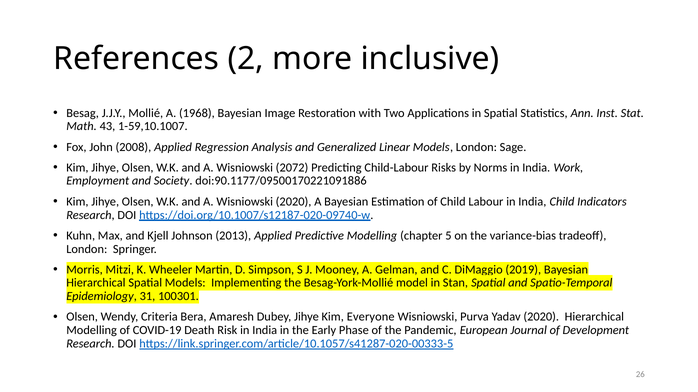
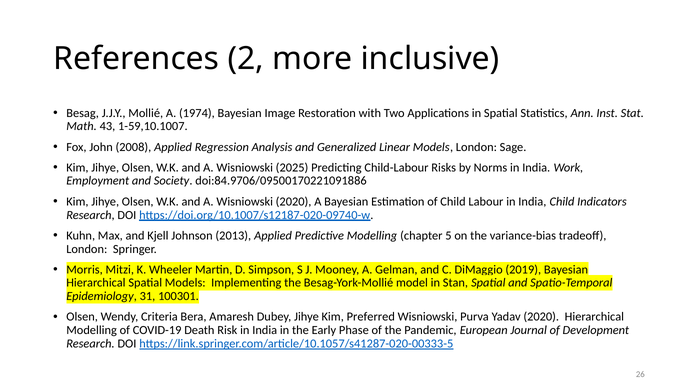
1968: 1968 -> 1974
2072: 2072 -> 2025
doi:90.1177/09500170221091886: doi:90.1177/09500170221091886 -> doi:84.9706/09500170221091886
Everyone: Everyone -> Preferred
